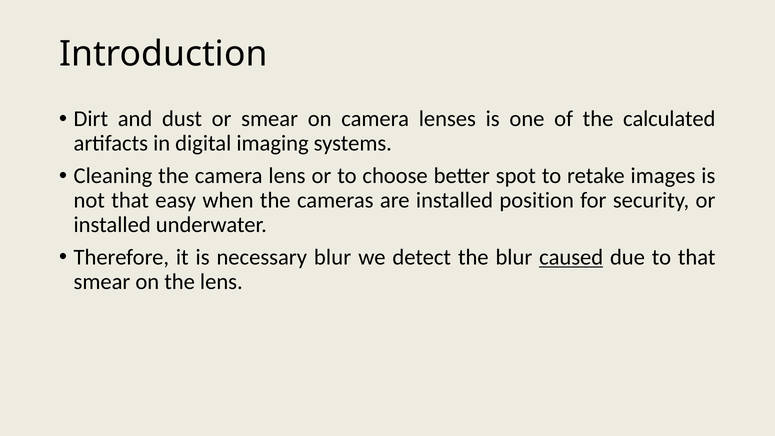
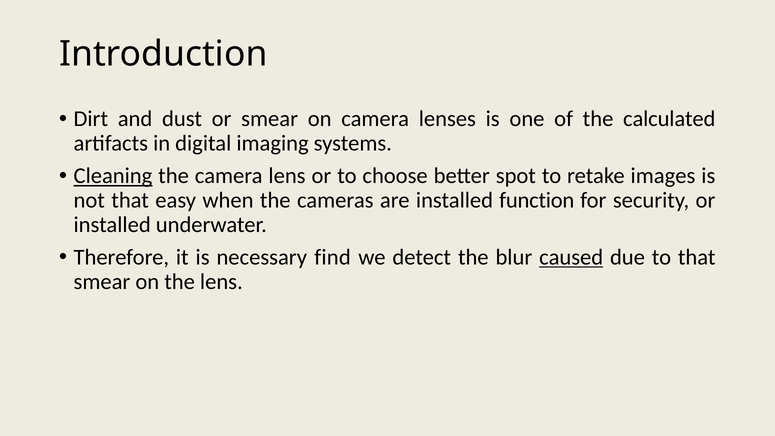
Cleaning underline: none -> present
position: position -> function
necessary blur: blur -> find
